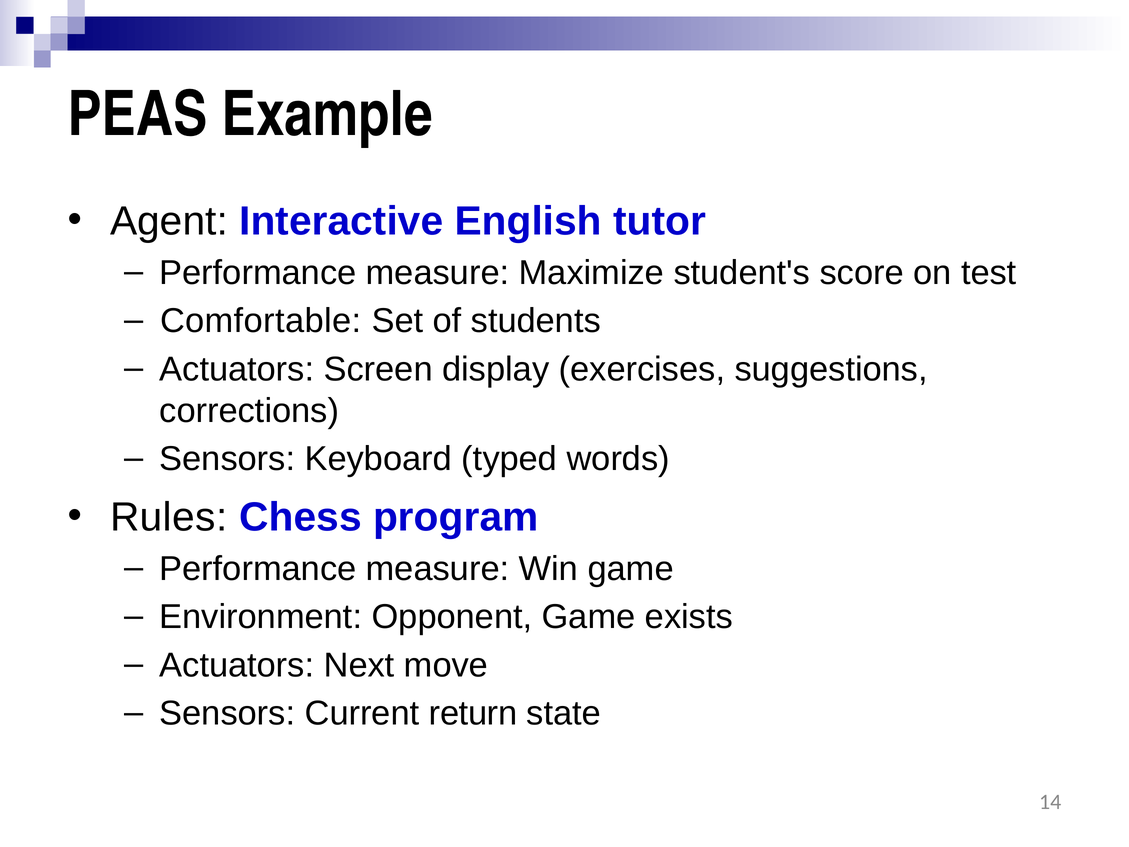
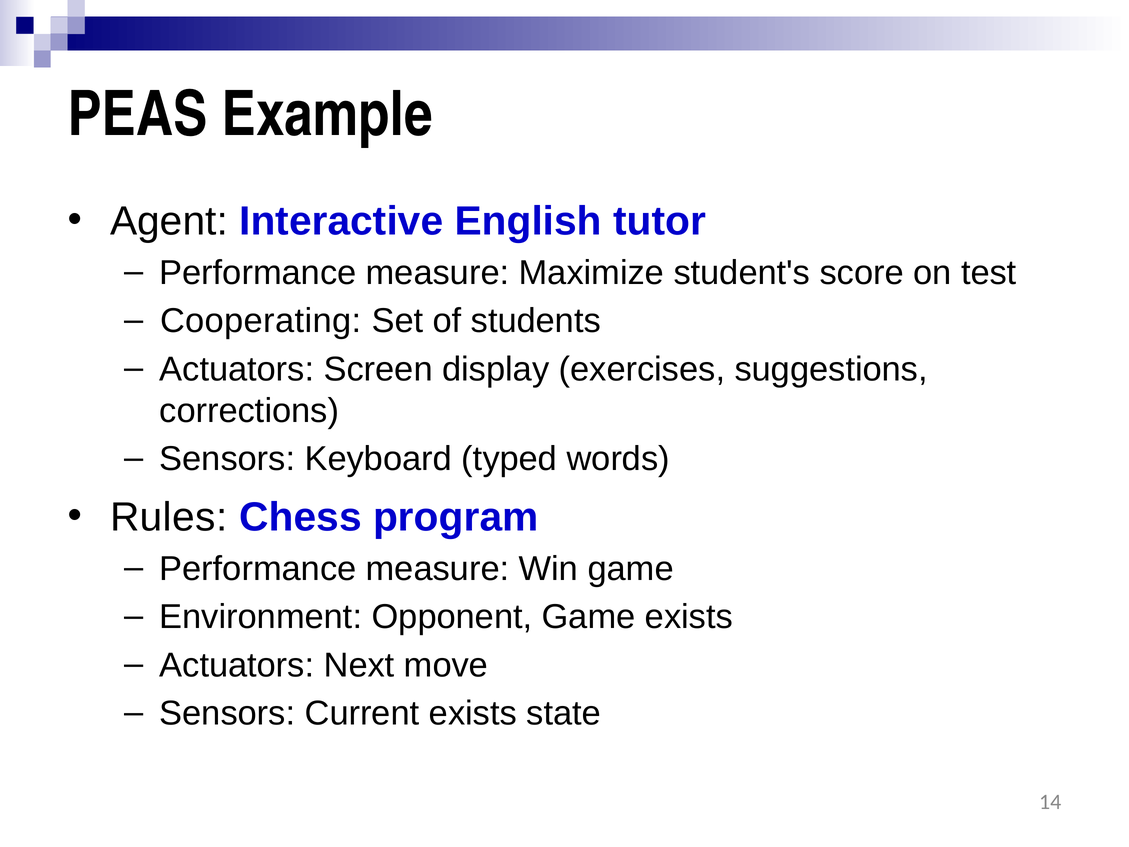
Comfortable: Comfortable -> Cooperating
Current return: return -> exists
